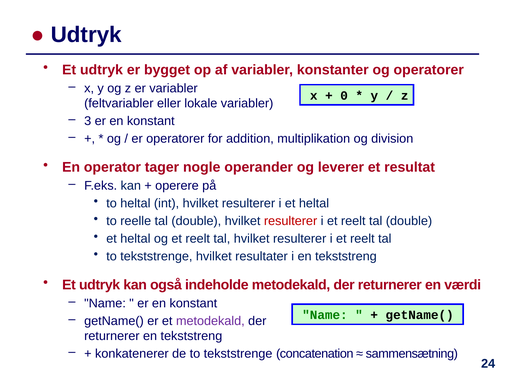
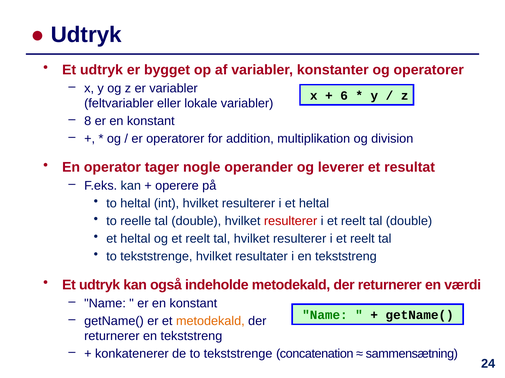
0: 0 -> 6
3: 3 -> 8
metodekald at (210, 322) colour: purple -> orange
